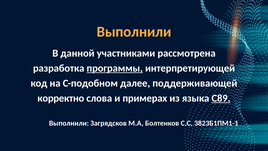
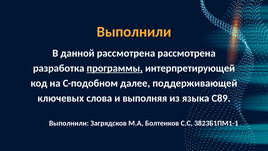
данной участниками: участниками -> рассмотрена
корректно: корректно -> ключевых
примерах: примерах -> выполняя
C89 underline: present -> none
